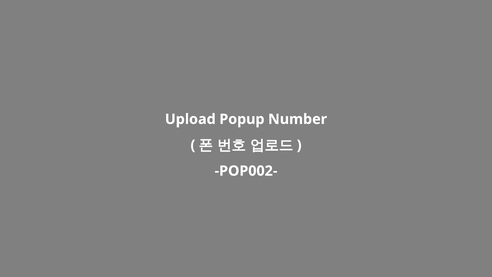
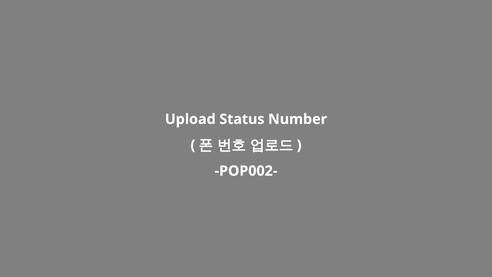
Popup: Popup -> Status
